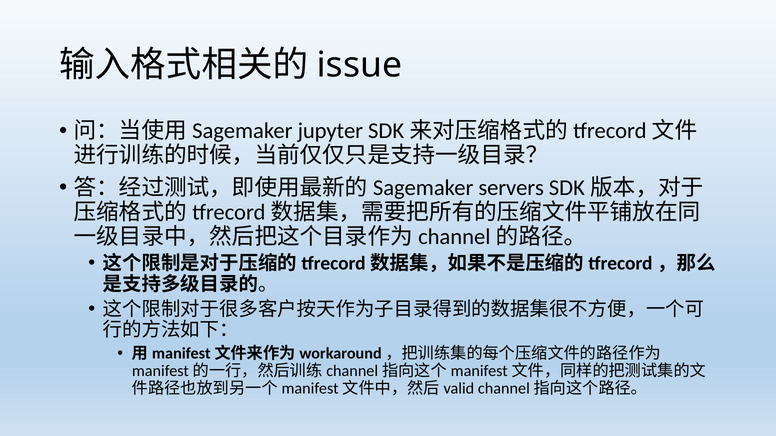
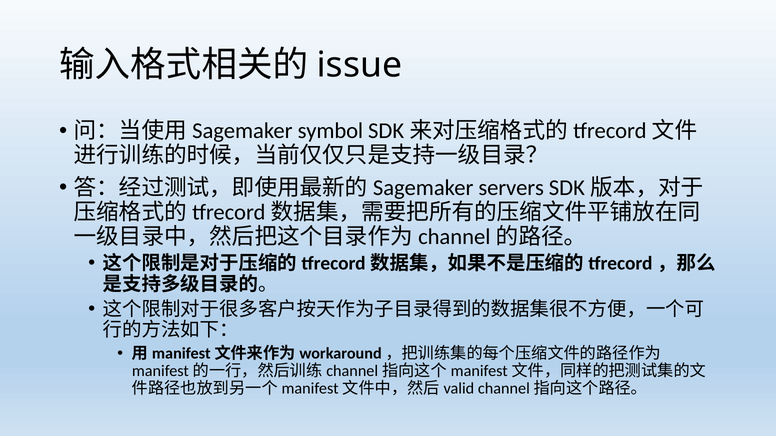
jupyter: jupyter -> symbol
